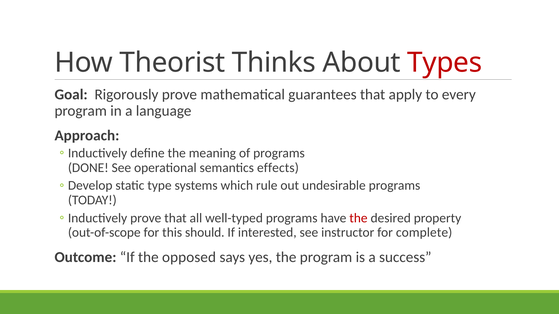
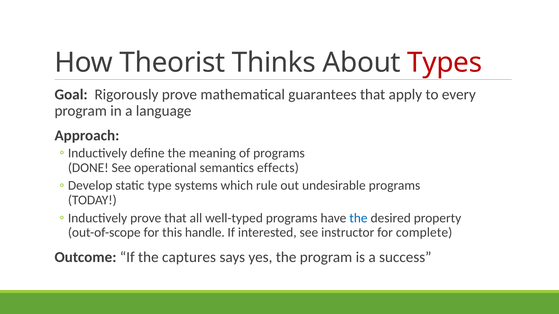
the at (358, 218) colour: red -> blue
should: should -> handle
opposed: opposed -> captures
